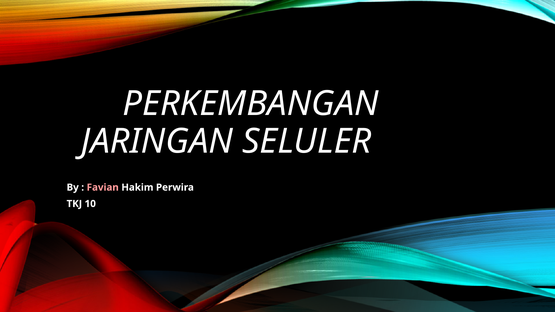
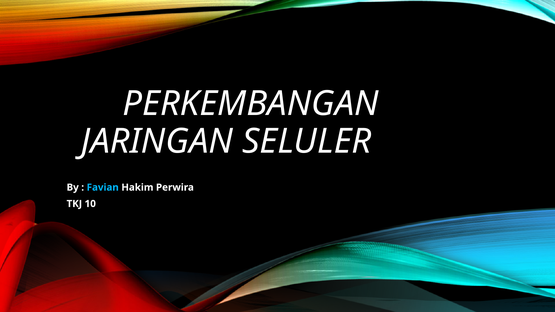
Favian colour: pink -> light blue
